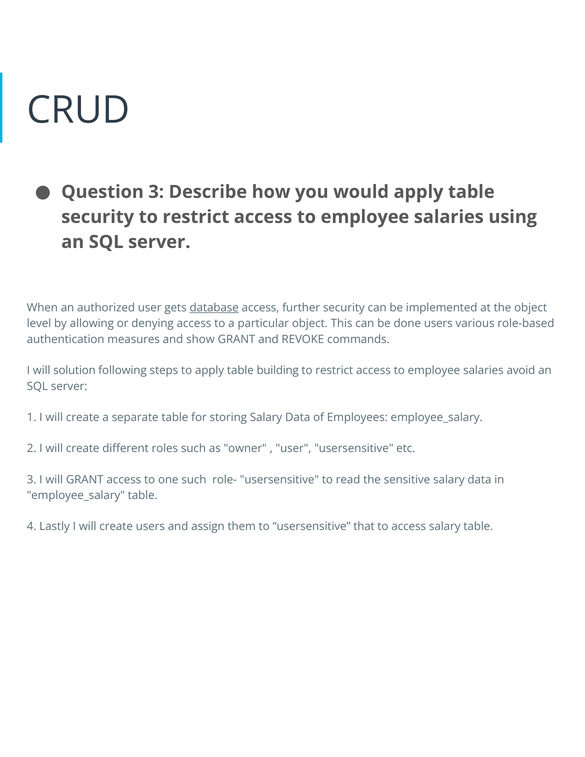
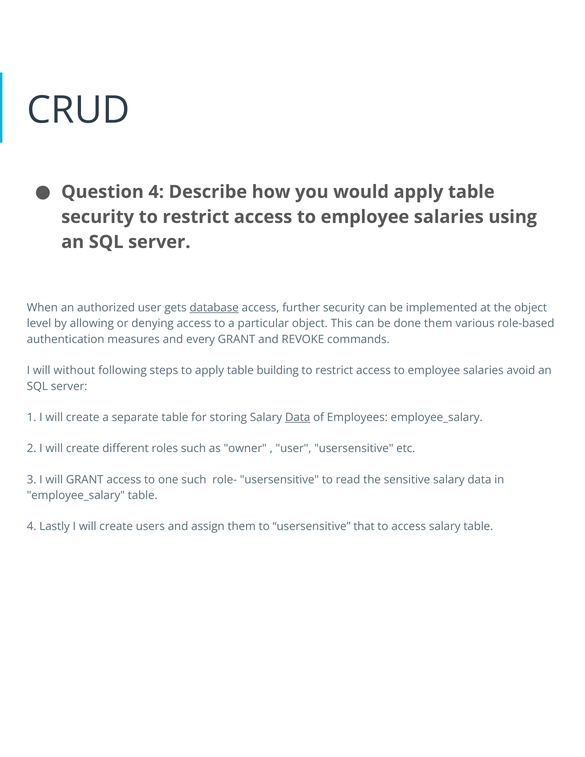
Question 3: 3 -> 4
done users: users -> them
show: show -> every
solution: solution -> without
Data at (298, 417) underline: none -> present
